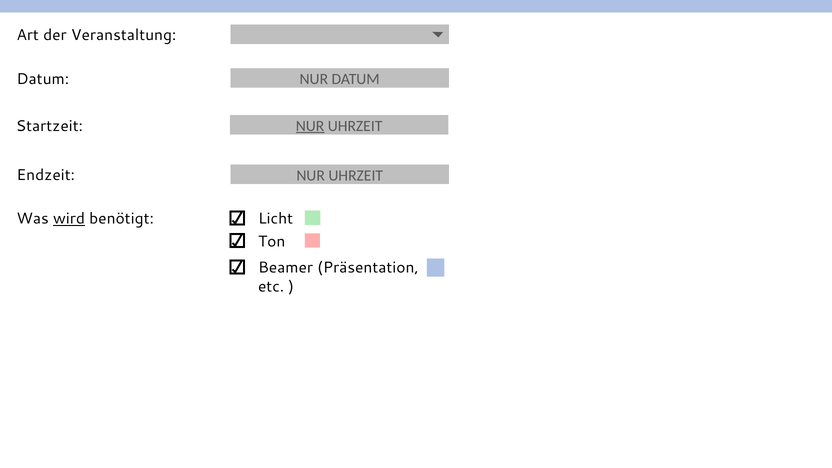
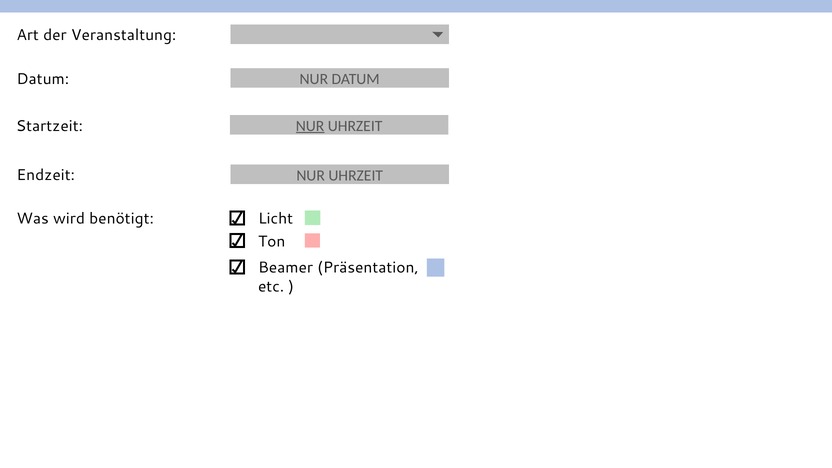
wird underline: present -> none
